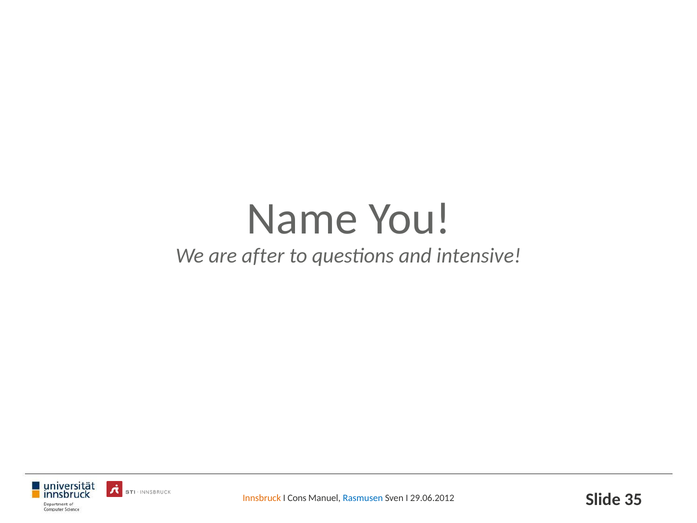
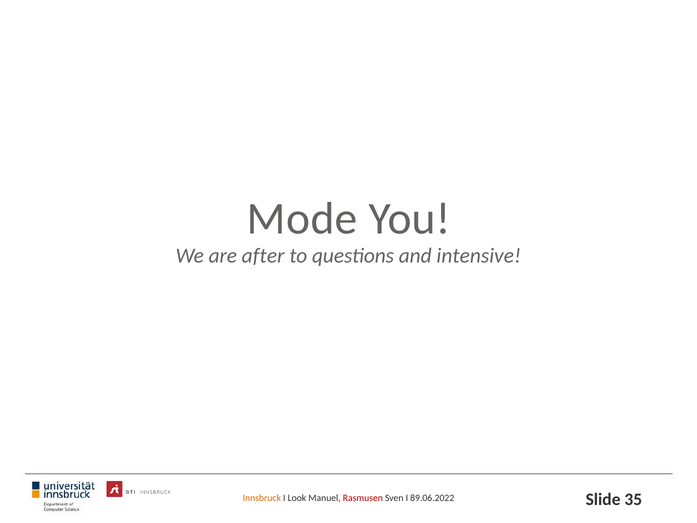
Name: Name -> Mode
Cons: Cons -> Look
Rasmusen colour: blue -> red
29.06.2012: 29.06.2012 -> 89.06.2022
